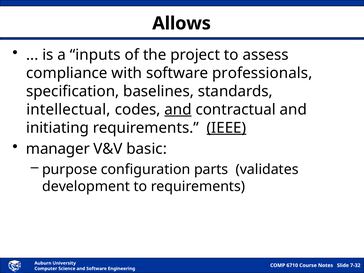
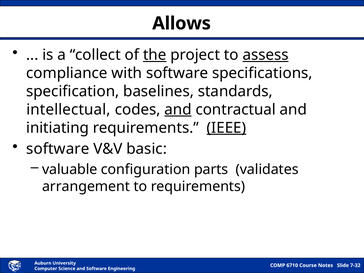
inputs: inputs -> collect
the underline: none -> present
assess underline: none -> present
professionals: professionals -> specifications
manager at (58, 149): manager -> software
purpose: purpose -> valuable
development: development -> arrangement
